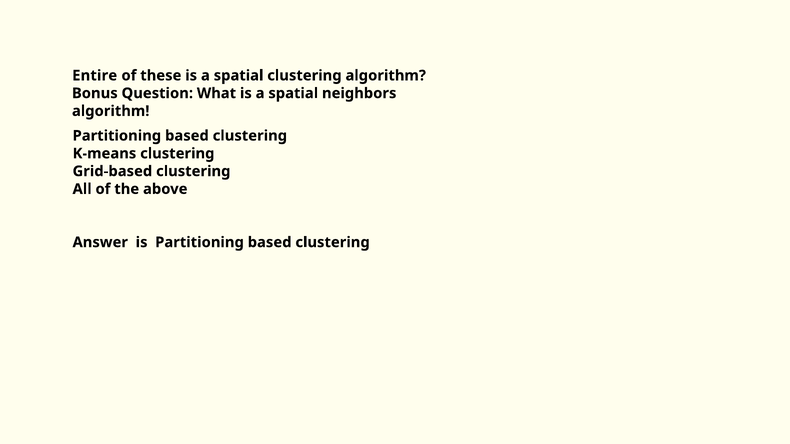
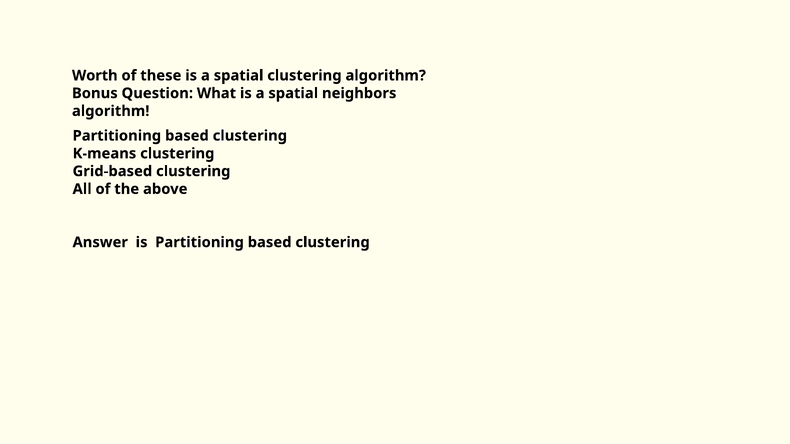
Entire: Entire -> Worth
